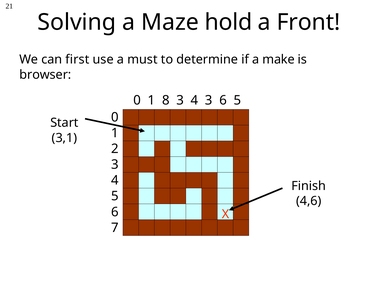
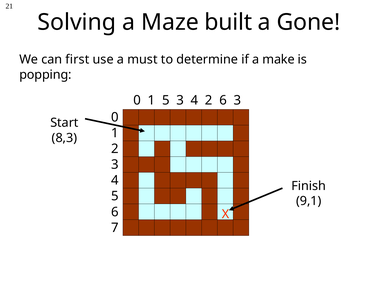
hold: hold -> built
Front: Front -> Gone
browser: browser -> popping
1 8: 8 -> 5
4 3: 3 -> 2
6 5: 5 -> 3
3,1: 3,1 -> 8,3
4,6: 4,6 -> 9,1
